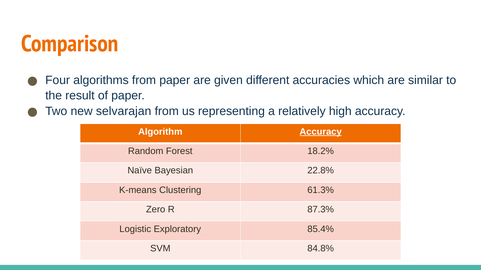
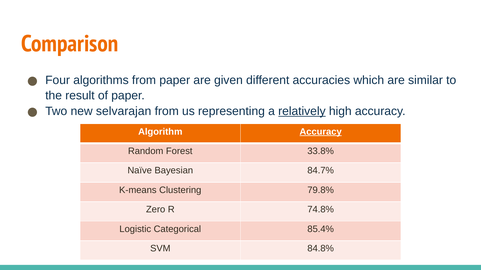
relatively underline: none -> present
18.2%: 18.2% -> 33.8%
22.8%: 22.8% -> 84.7%
61.3%: 61.3% -> 79.8%
87.3%: 87.3% -> 74.8%
Exploratory: Exploratory -> Categorical
